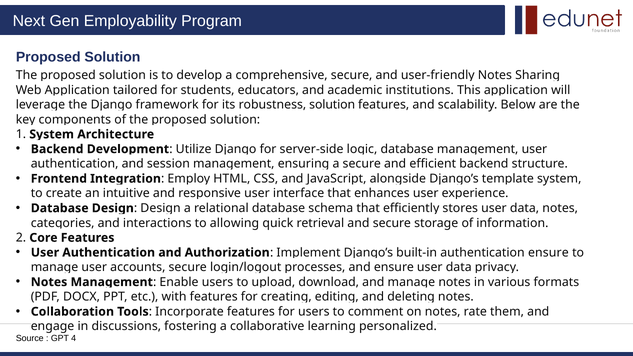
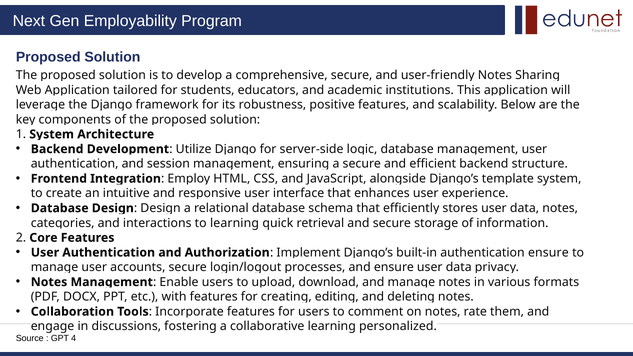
robustness solution: solution -> positive
to allowing: allowing -> learning
